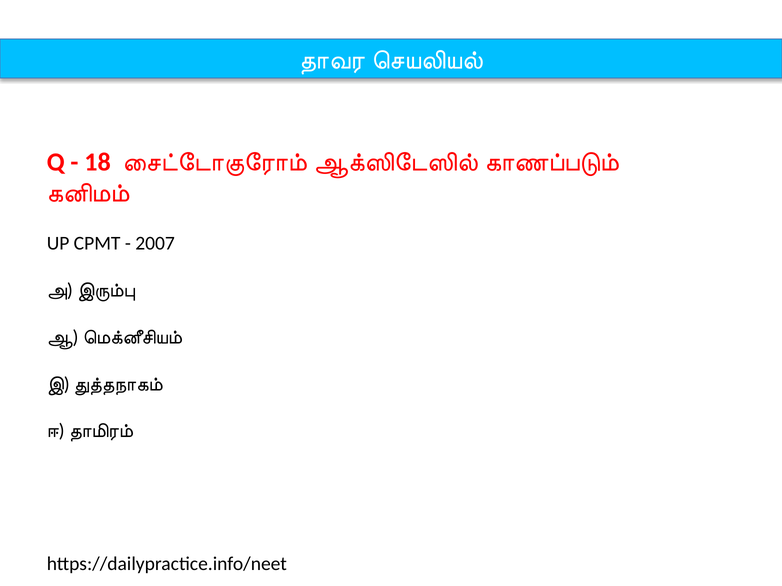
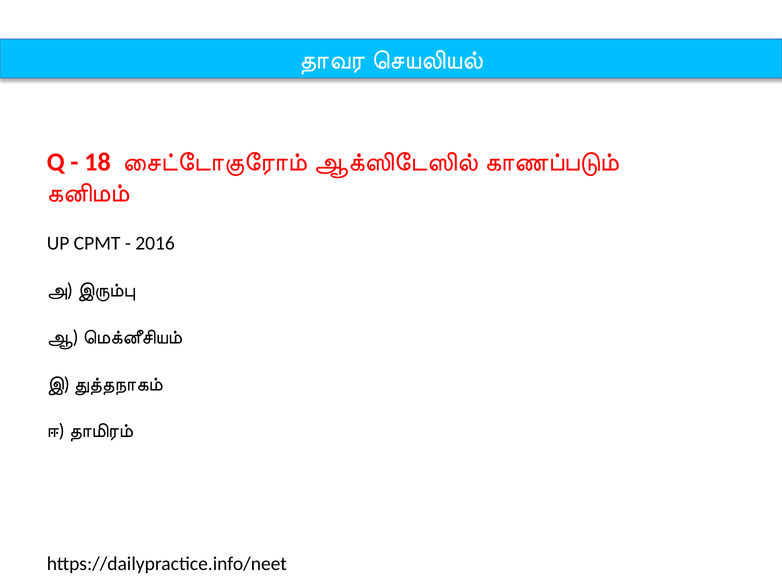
2007: 2007 -> 2016
